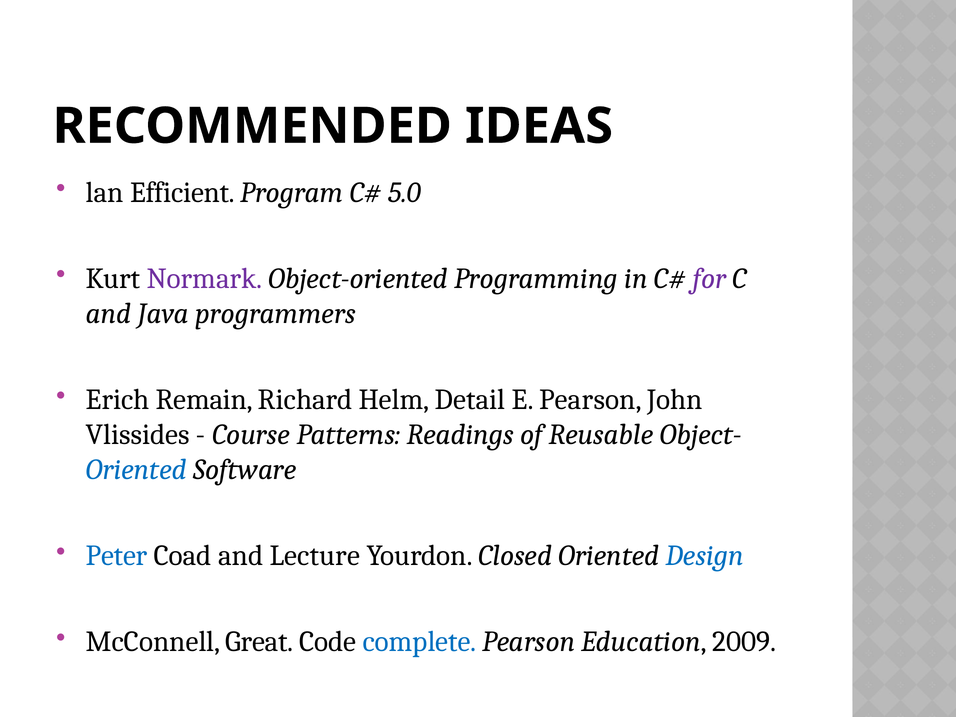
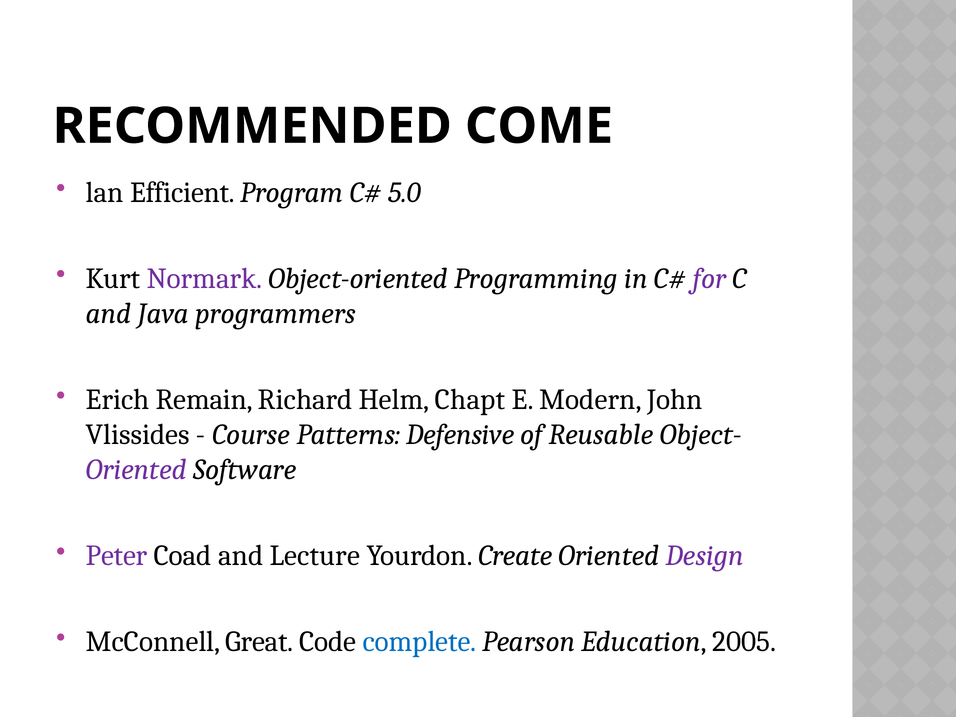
IDEAS: IDEAS -> COME
Detail: Detail -> Chapt
E Pearson: Pearson -> Modern
Readings: Readings -> Defensive
Oriented at (136, 470) colour: blue -> purple
Peter colour: blue -> purple
Closed: Closed -> Create
Design colour: blue -> purple
2009: 2009 -> 2005
